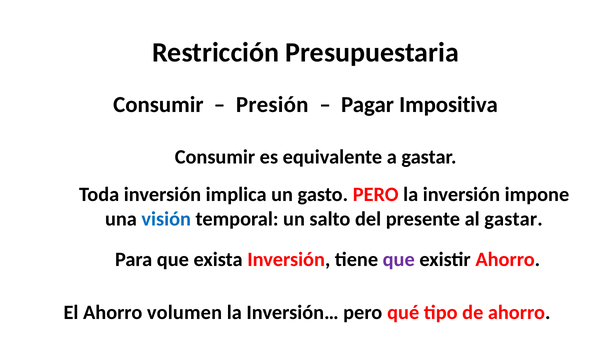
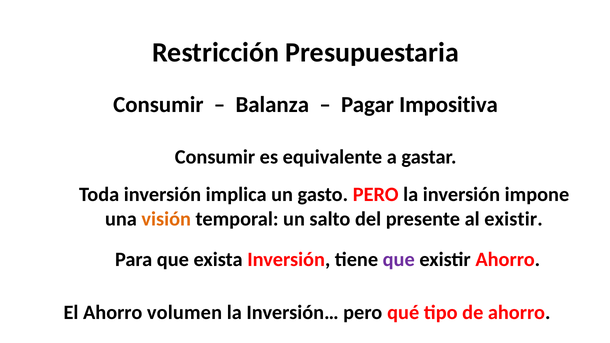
Presión: Presión -> Balanza
visión colour: blue -> orange
al gastar: gastar -> existir
